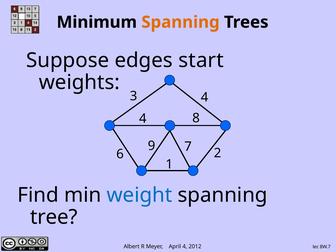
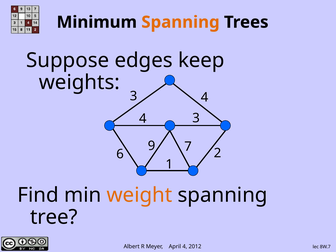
start: start -> keep
4 8: 8 -> 3
weight colour: blue -> orange
